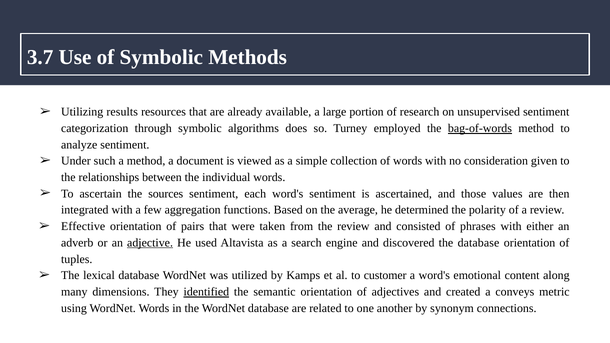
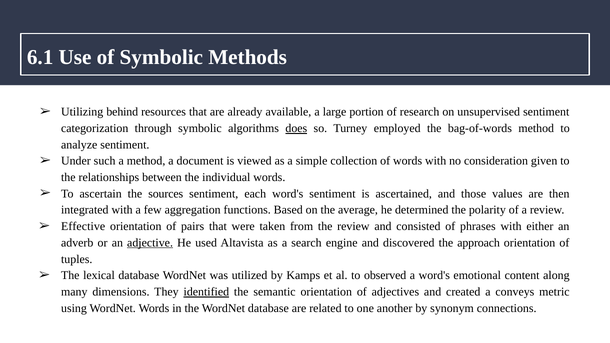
3.7: 3.7 -> 6.1
results: results -> behind
does underline: none -> present
bag-of-words underline: present -> none
the database: database -> approach
customer: customer -> observed
